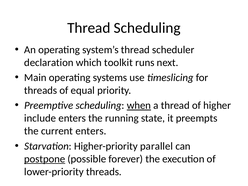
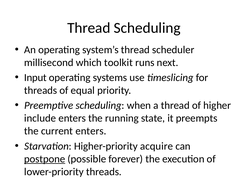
declaration: declaration -> millisecond
Main: Main -> Input
when underline: present -> none
parallel: parallel -> acquire
